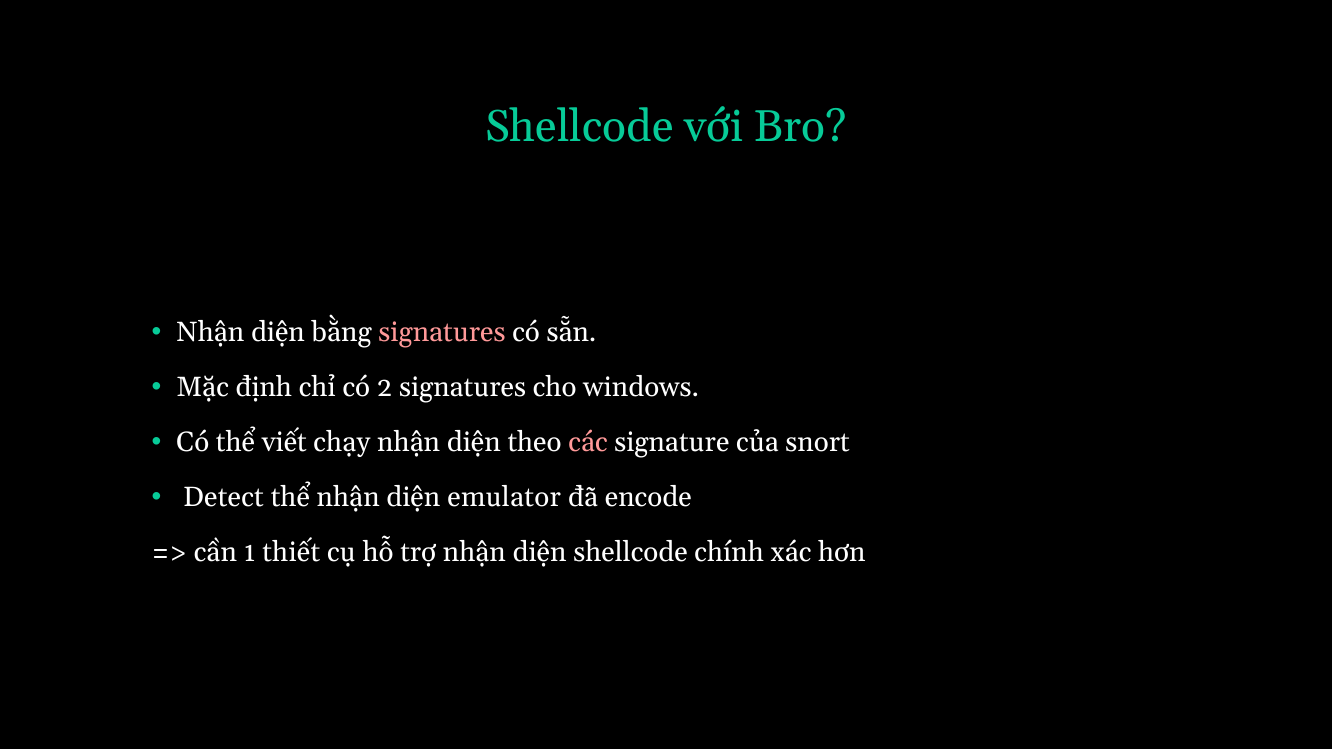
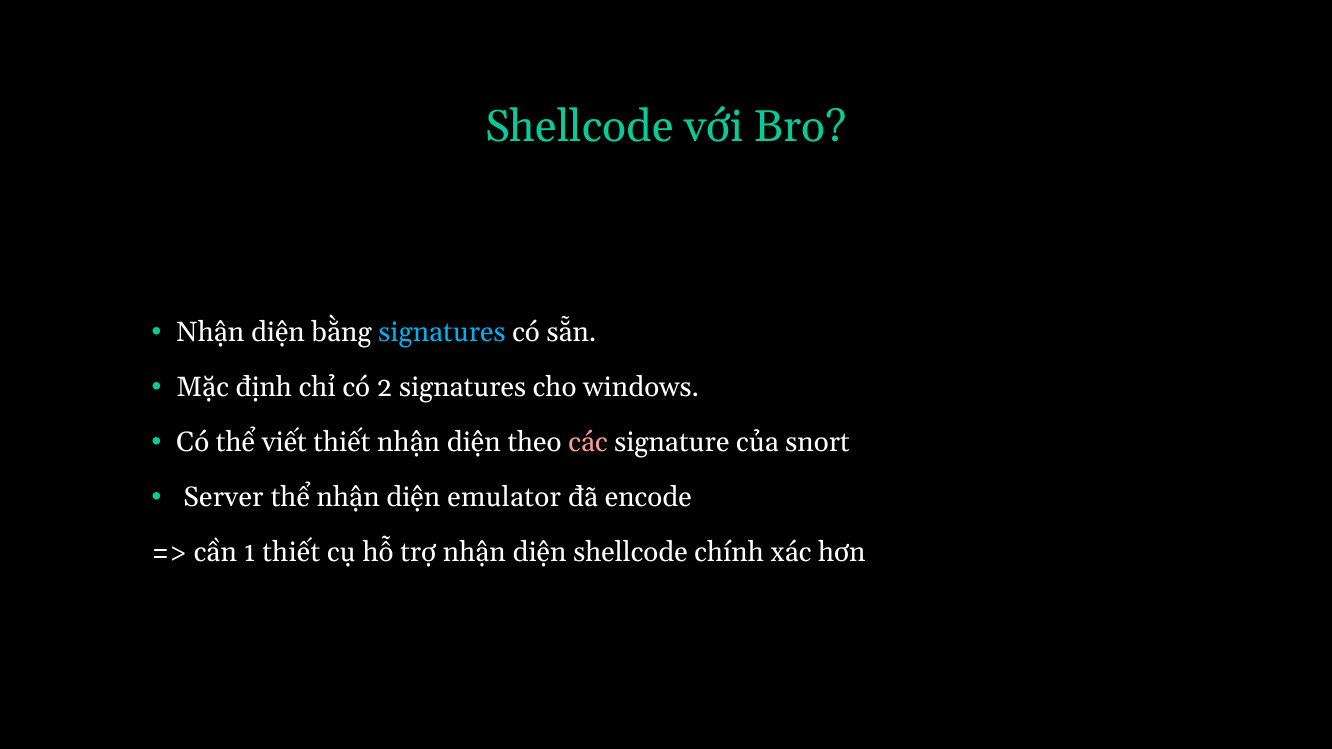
signatures at (442, 333) colour: pink -> light blue
viết chạy: chạy -> thiết
Detect: Detect -> Server
